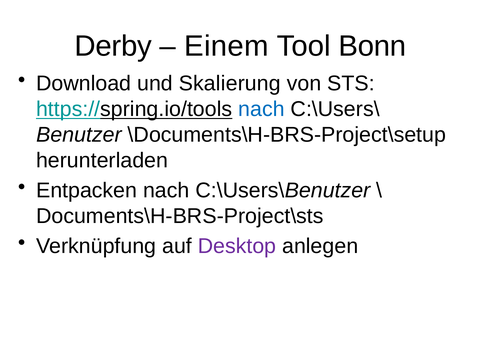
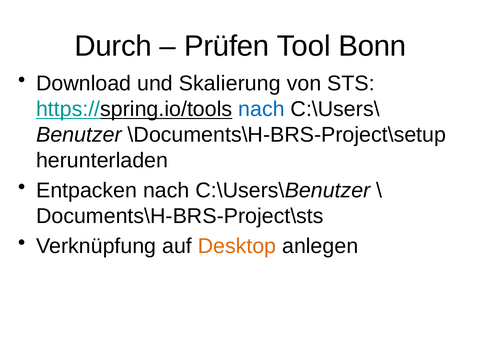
Derby: Derby -> Durch
Einem: Einem -> Prüfen
Desktop colour: purple -> orange
